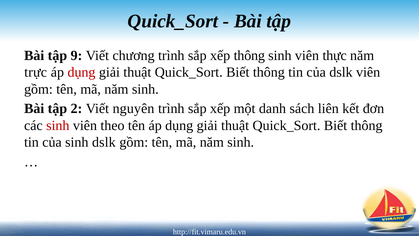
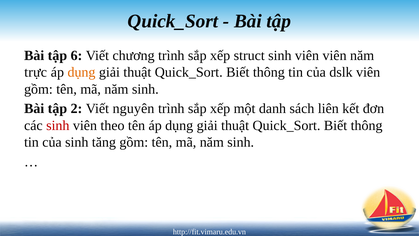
9: 9 -> 6
xếp thông: thông -> struct
viên thực: thực -> viên
dụng at (81, 72) colour: red -> orange
sinh dslk: dslk -> tăng
